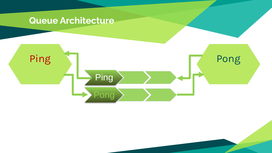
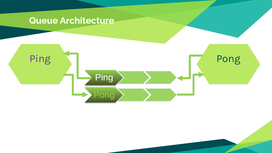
Ping at (40, 59) colour: red -> purple
